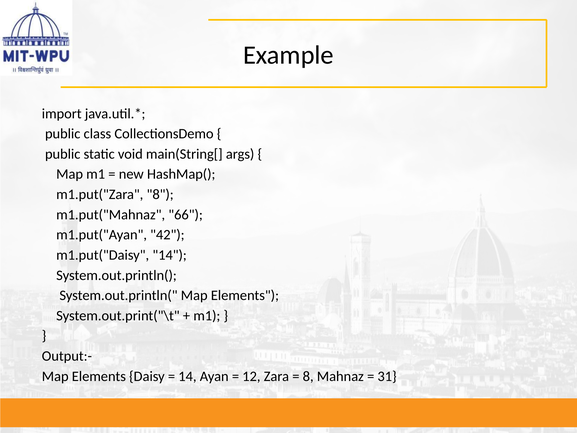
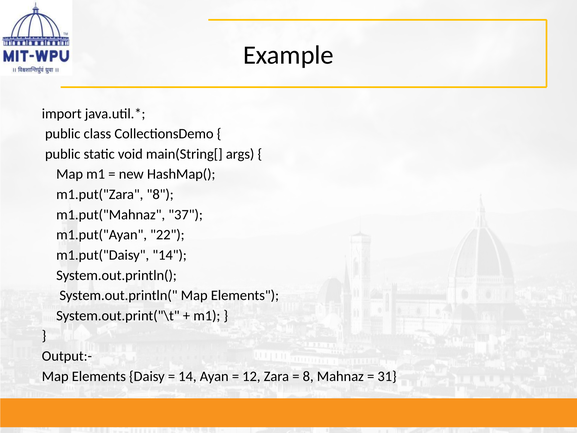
66: 66 -> 37
42: 42 -> 22
